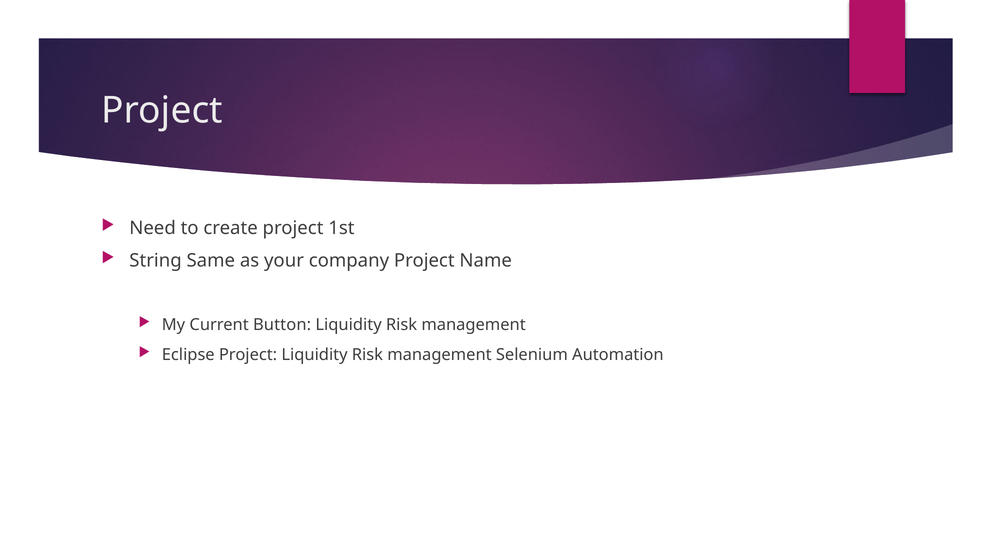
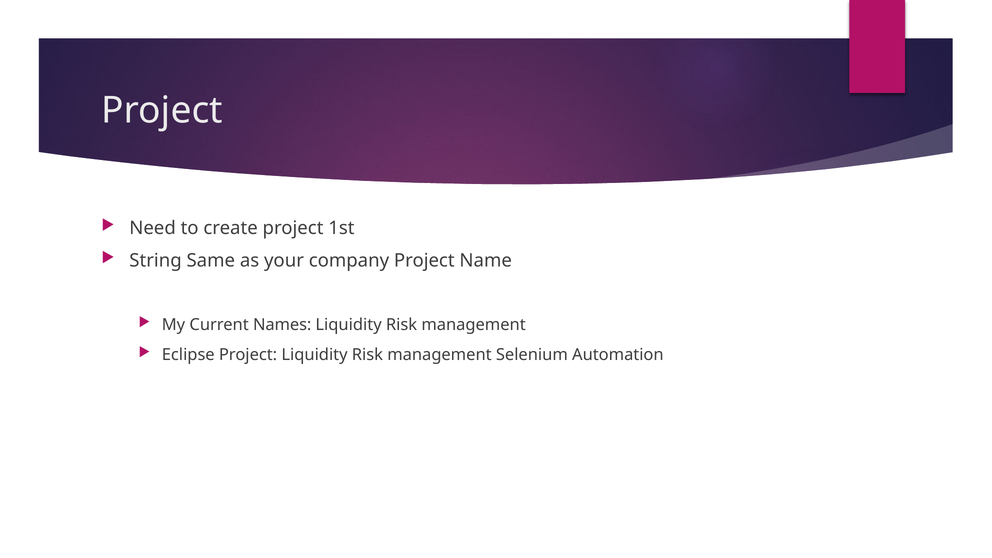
Button: Button -> Names
